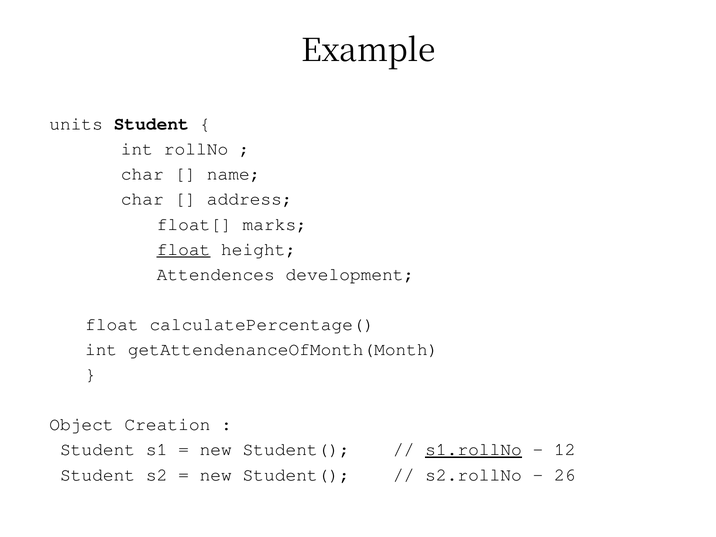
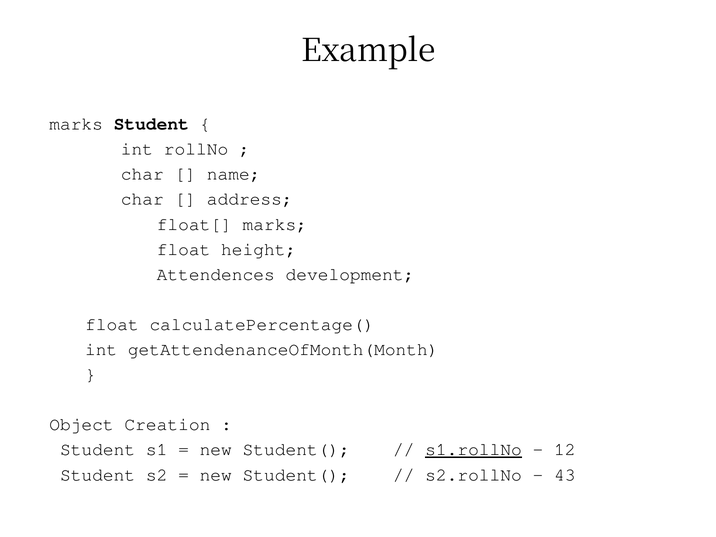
units at (76, 124): units -> marks
float at (184, 249) underline: present -> none
26: 26 -> 43
